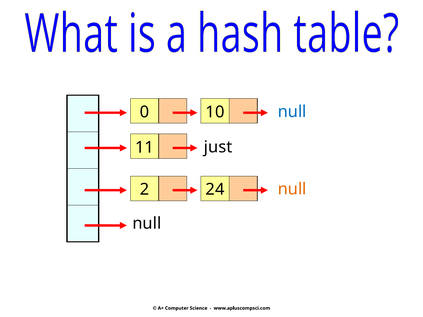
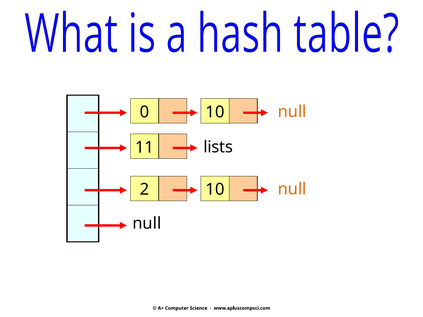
null at (292, 112) colour: blue -> orange
just: just -> lists
2 24: 24 -> 10
